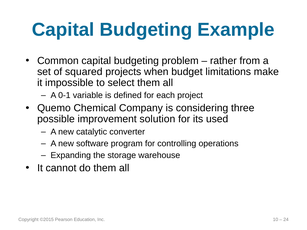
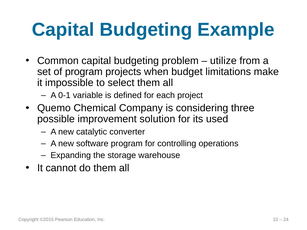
rather: rather -> utilize
of squared: squared -> program
